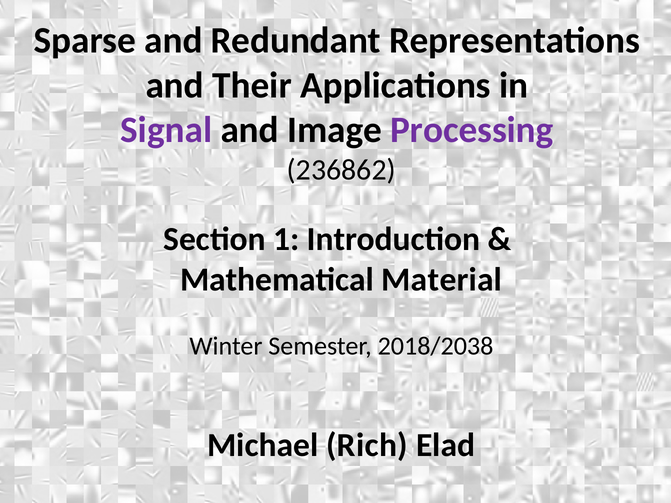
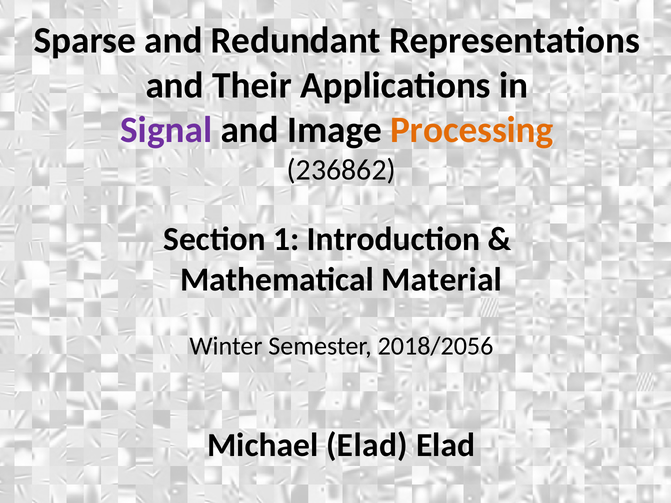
Processing colour: purple -> orange
2018/2038: 2018/2038 -> 2018/2056
Michael Rich: Rich -> Elad
